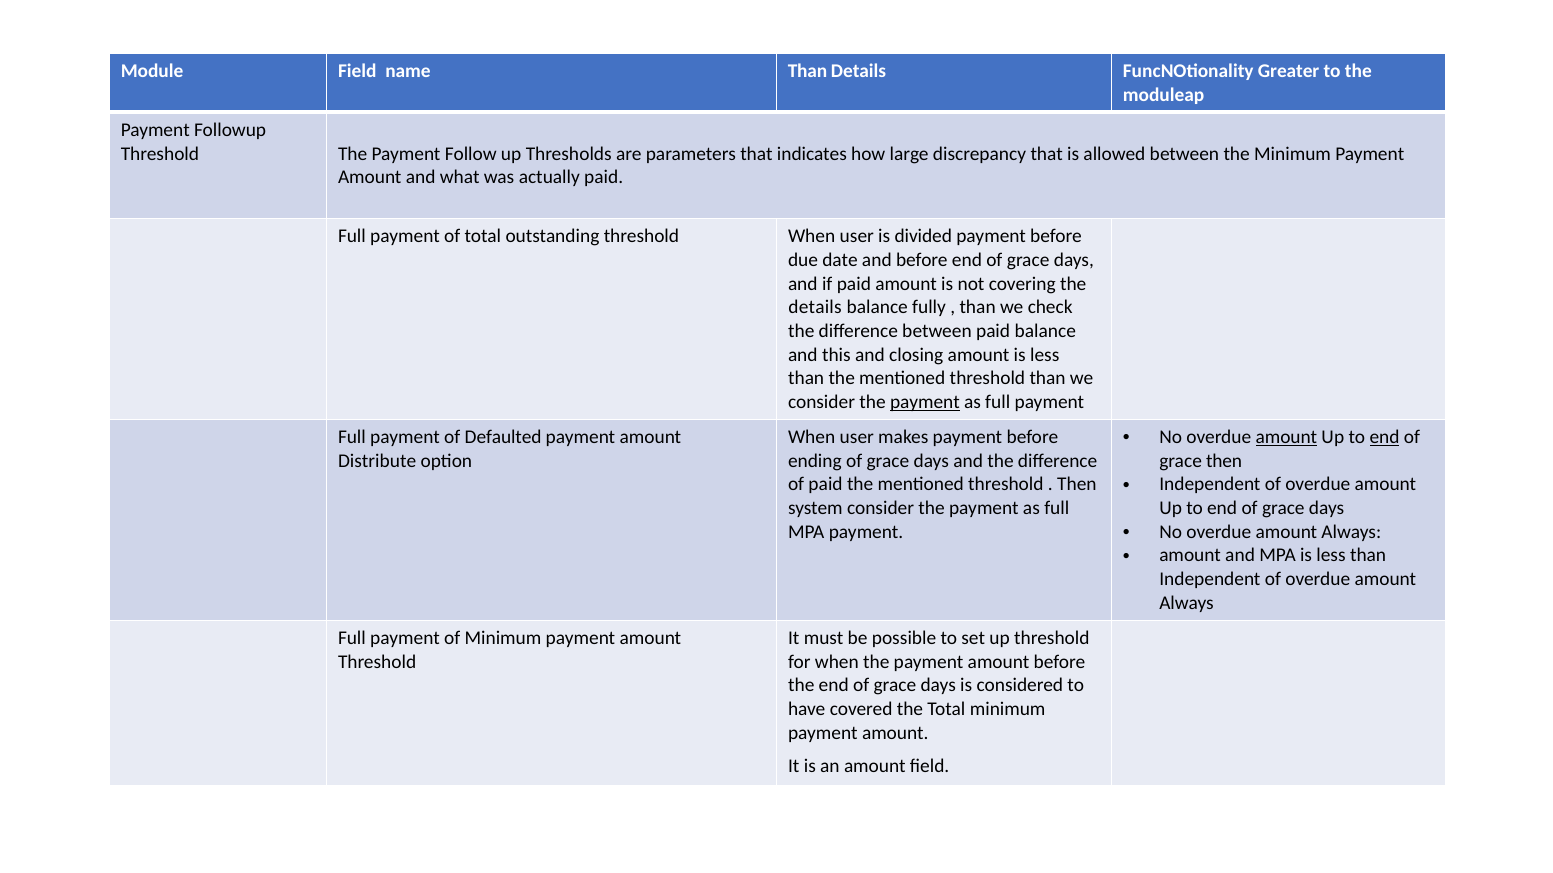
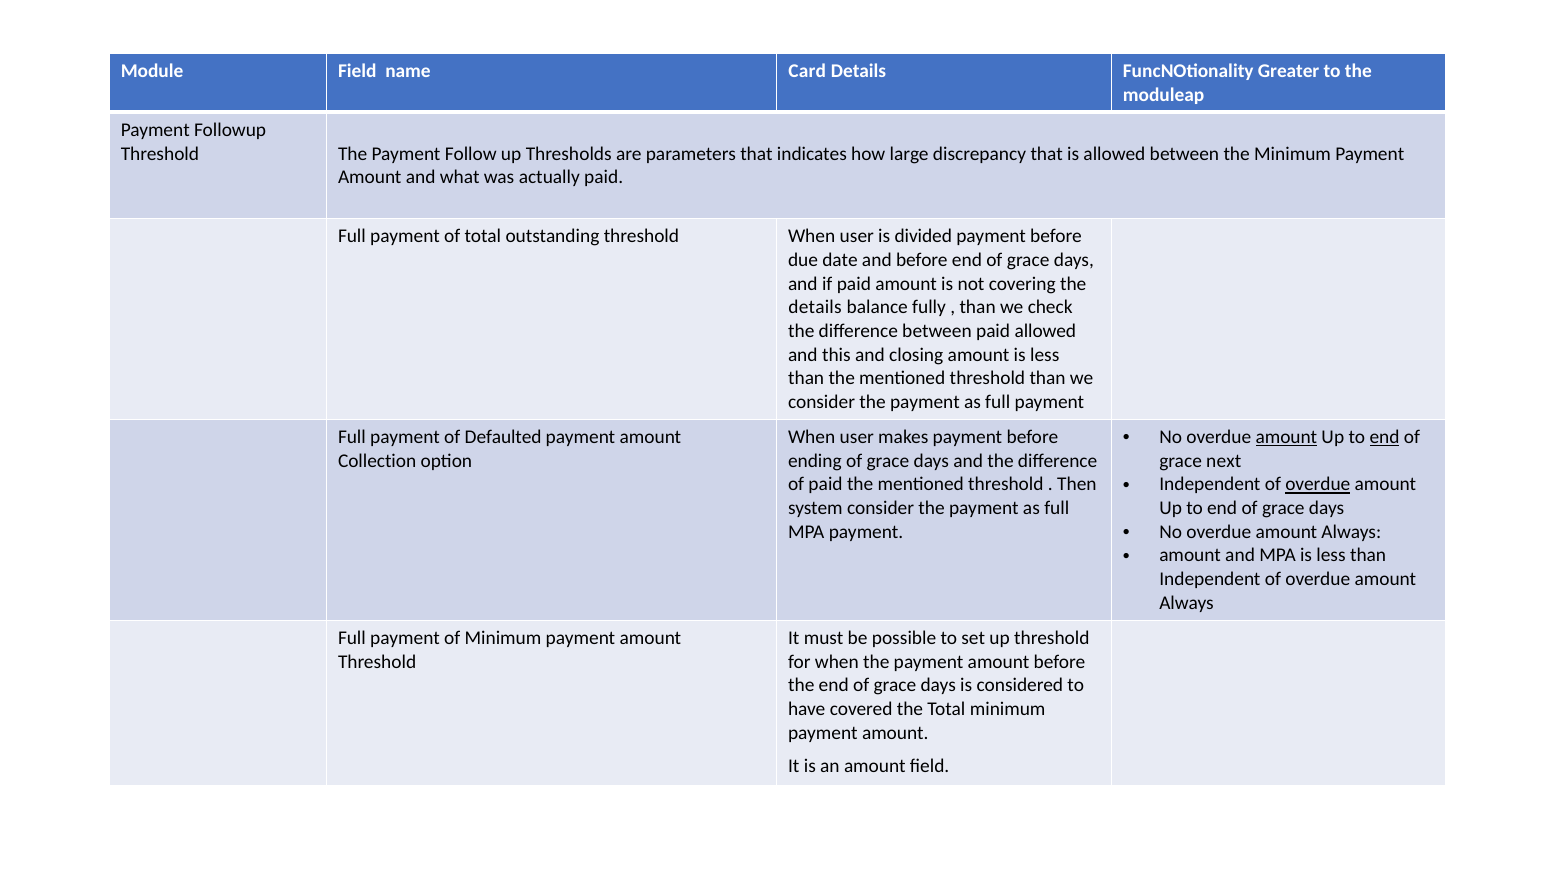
name Than: Than -> Card
paid balance: balance -> allowed
payment at (925, 402) underline: present -> none
Distribute: Distribute -> Collection
grace then: then -> next
overdue at (1318, 485) underline: none -> present
